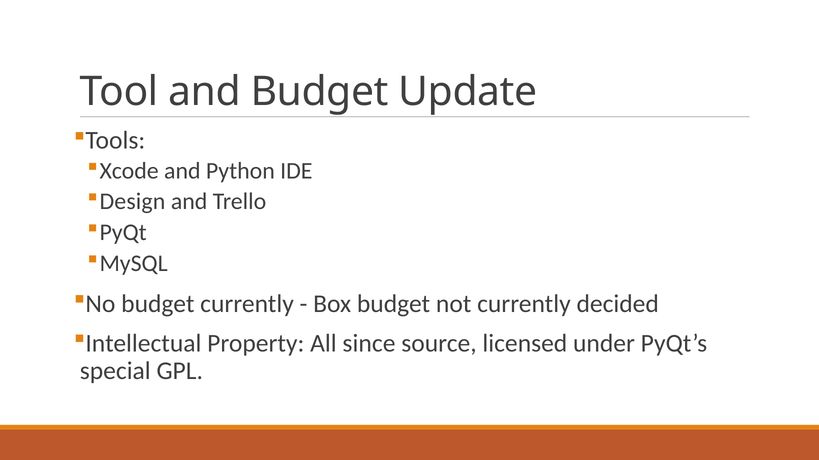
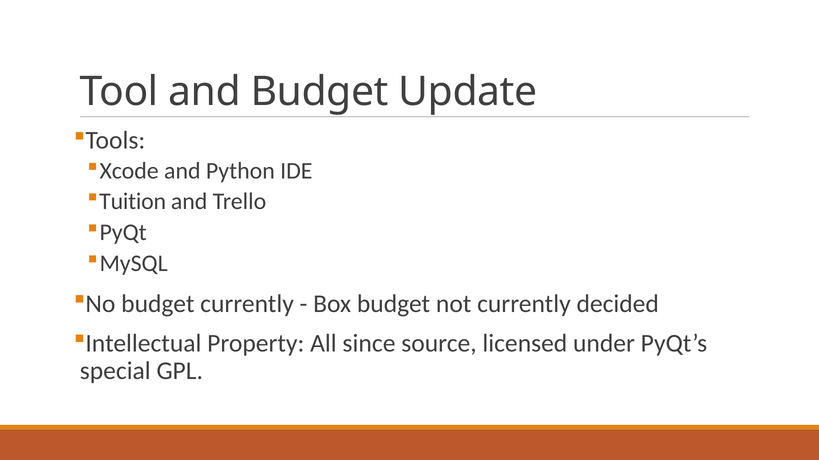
Design: Design -> Tuition
